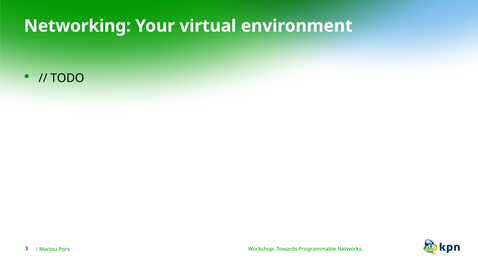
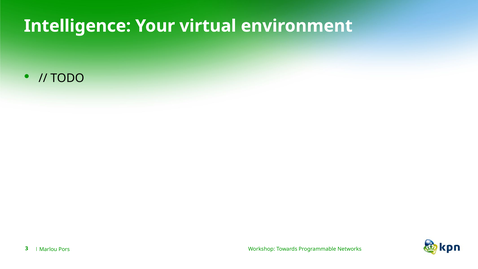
Networking: Networking -> Intelligence
